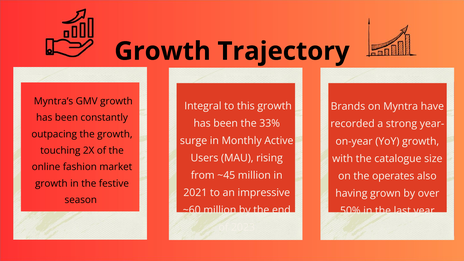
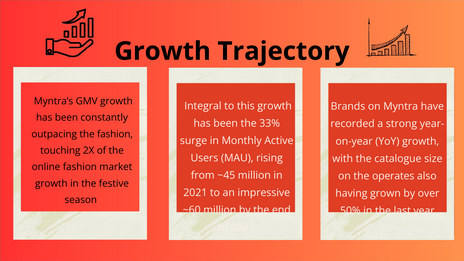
the growth: growth -> fashion
